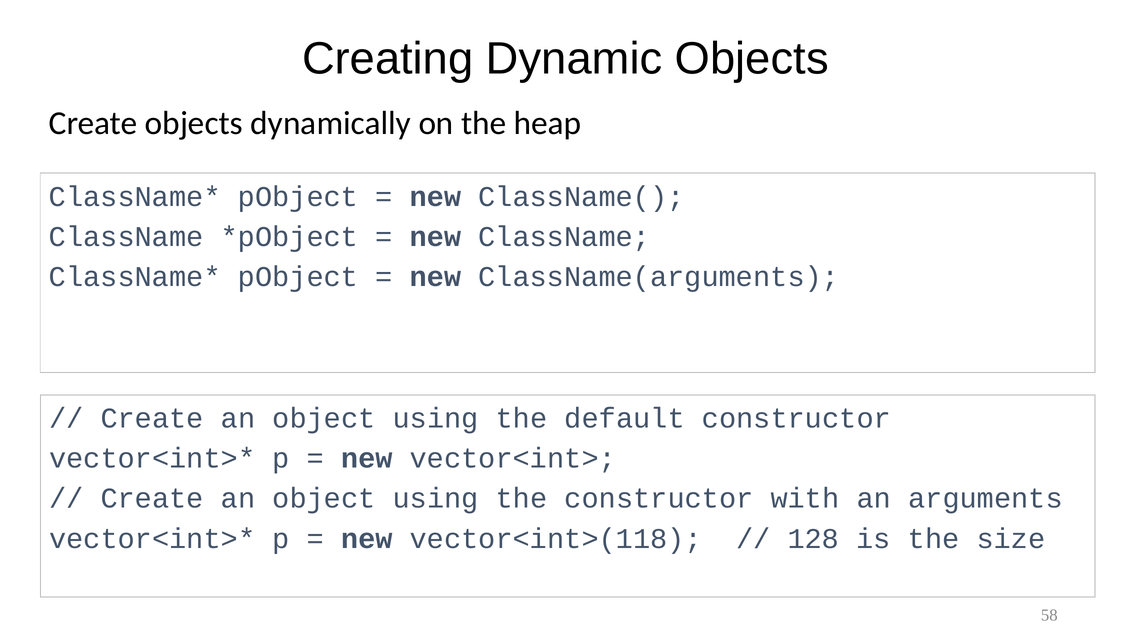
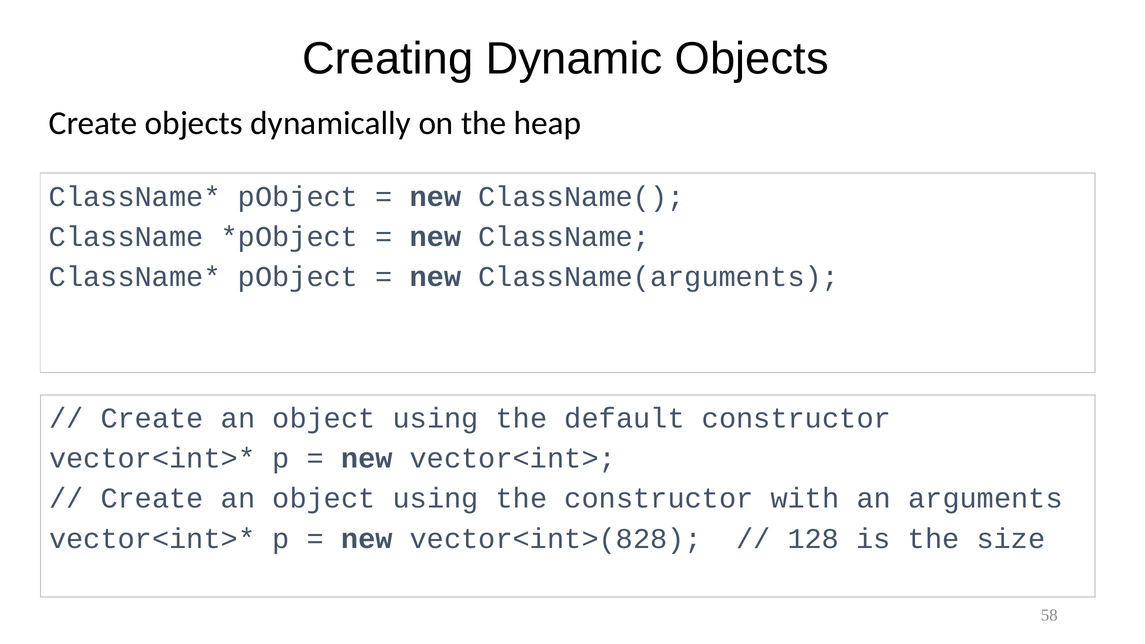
vector<int>(118: vector<int>(118 -> vector<int>(828
